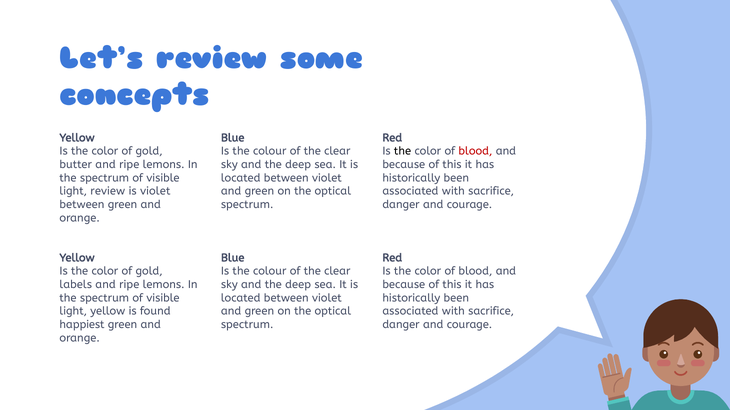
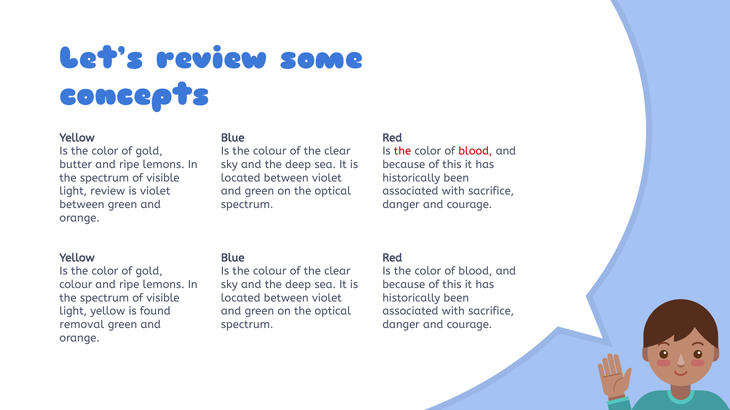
the at (403, 151) colour: black -> red
labels at (76, 285): labels -> colour
happiest: happiest -> removal
